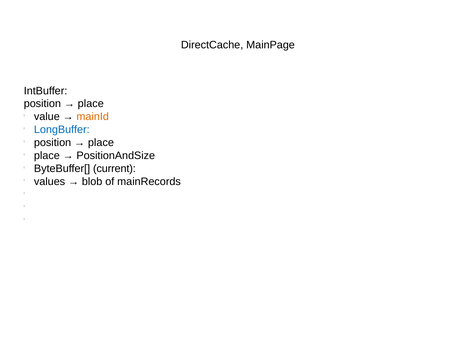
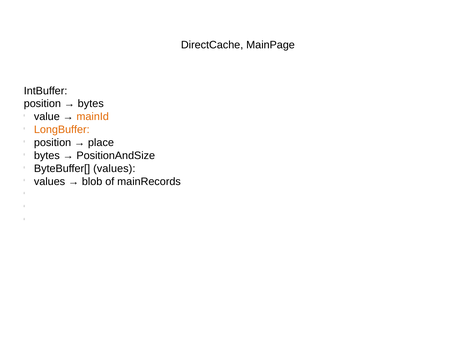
place at (91, 104): place -> bytes
LongBuffer colour: blue -> orange
place at (47, 156): place -> bytes
ByteBuffer[ current: current -> values
